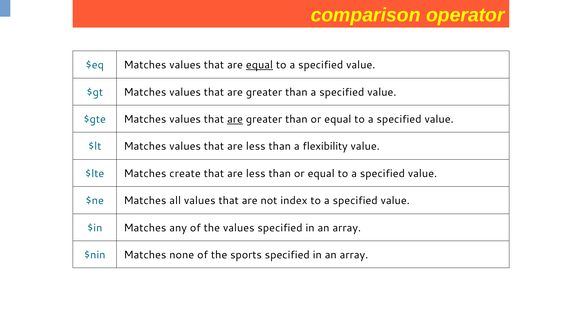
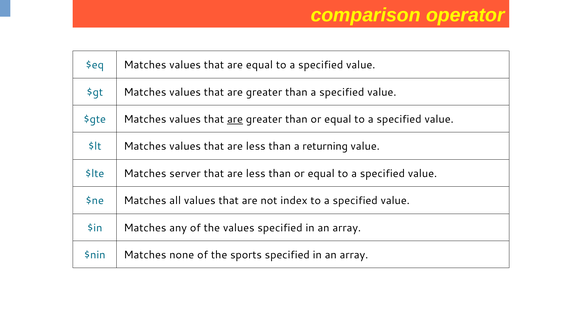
equal at (259, 65) underline: present -> none
flexibility: flexibility -> returning
create: create -> server
